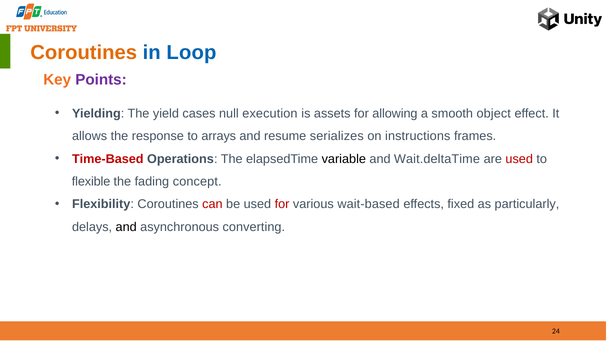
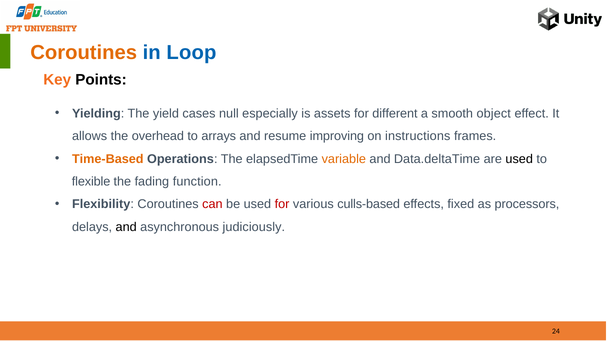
Points colour: purple -> black
execution: execution -> especially
allowing: allowing -> different
response: response -> overhead
serializes: serializes -> improving
Time-Based colour: red -> orange
variable colour: black -> orange
Wait.deltaTime: Wait.deltaTime -> Data.deltaTime
used at (519, 159) colour: red -> black
concept: concept -> function
wait-based: wait-based -> culls-based
particularly: particularly -> processors
converting: converting -> judiciously
